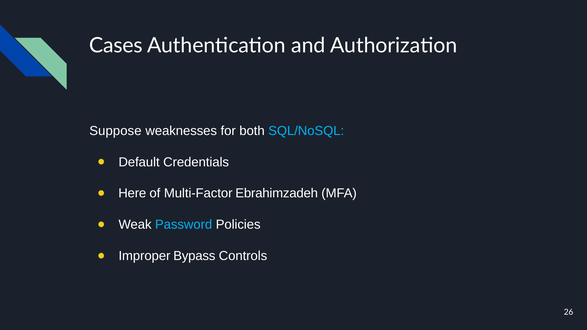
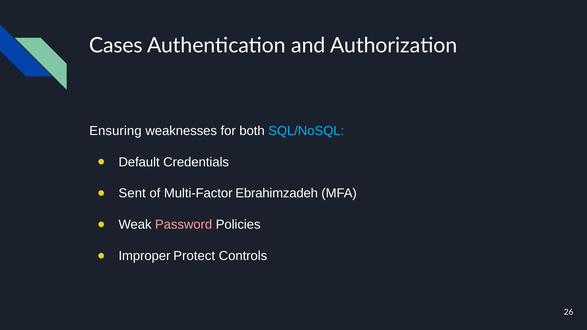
Suppose: Suppose -> Ensuring
Here: Here -> Sent
Password colour: light blue -> pink
Bypass: Bypass -> Protect
